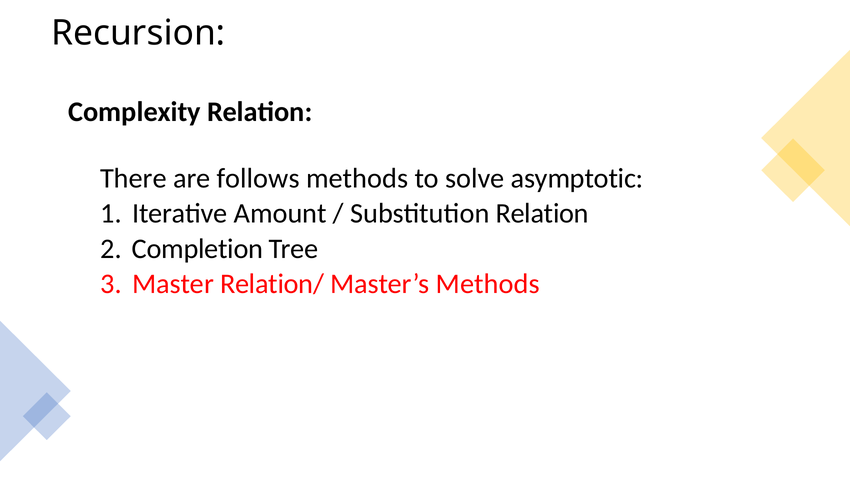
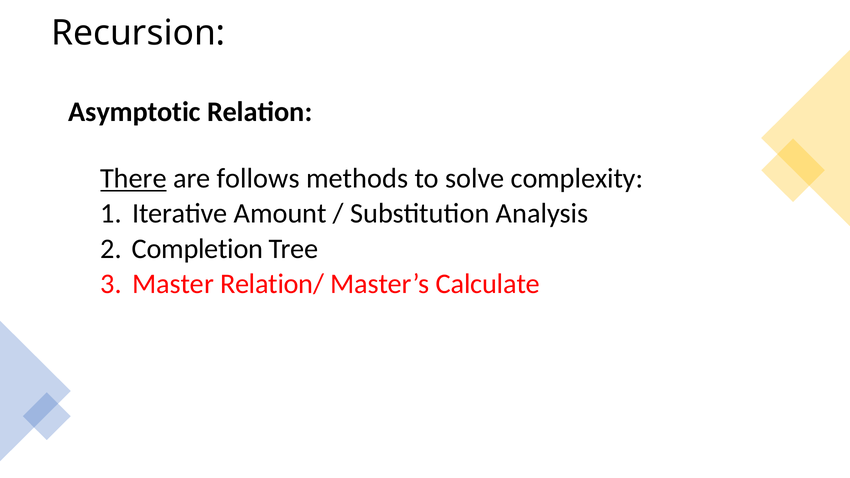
Complexity: Complexity -> Asymptotic
There underline: none -> present
asymptotic: asymptotic -> complexity
Substitution Relation: Relation -> Analysis
Master’s Methods: Methods -> Calculate
